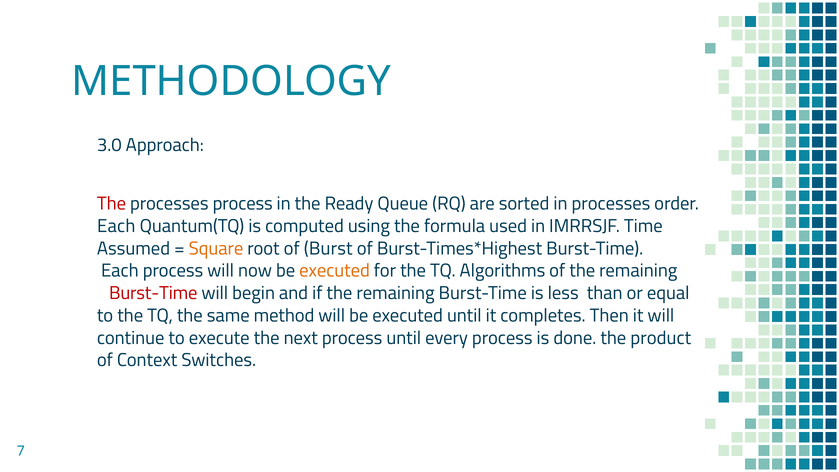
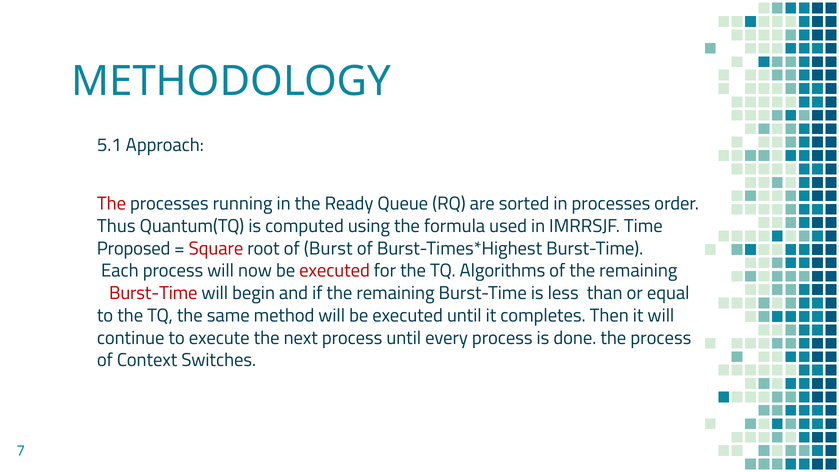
3.0: 3.0 -> 5.1
processes process: process -> running
Each at (116, 226): Each -> Thus
Assumed: Assumed -> Proposed
Square colour: orange -> red
executed at (335, 271) colour: orange -> red
the product: product -> process
